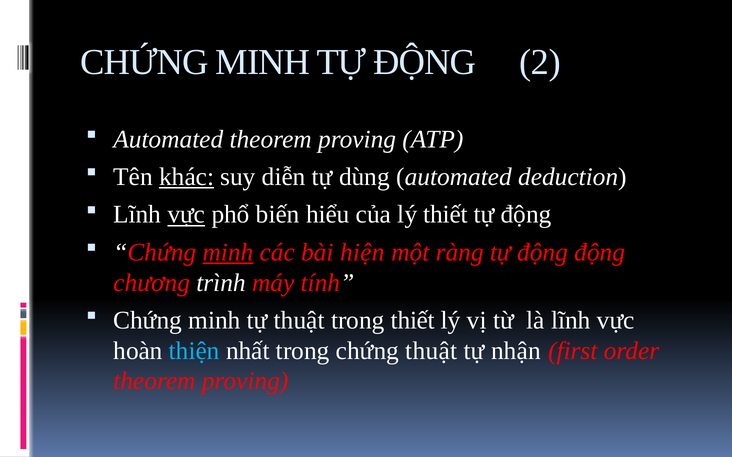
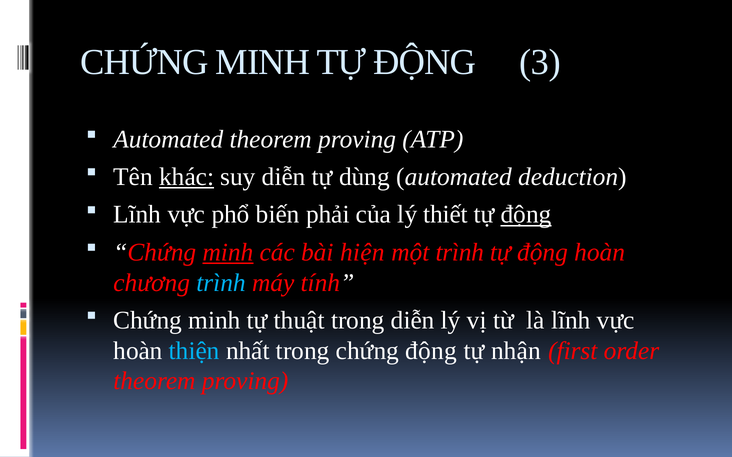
2: 2 -> 3
vực at (186, 215) underline: present -> none
hiểu: hiểu -> phải
động at (526, 215) underline: none -> present
một ràng: ràng -> trình
động động: động -> hoàn
trình at (221, 283) colour: white -> light blue
trong thiết: thiết -> diễn
chứng thuật: thuật -> động
